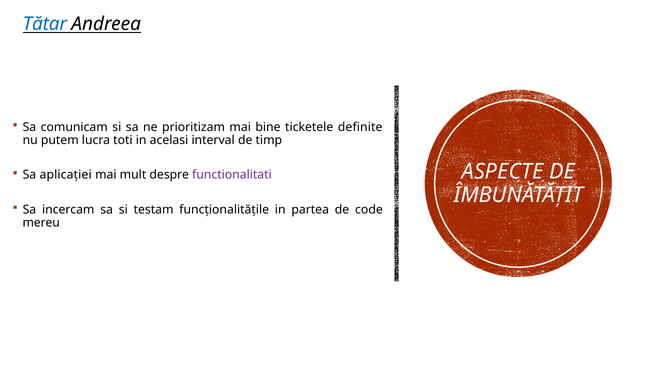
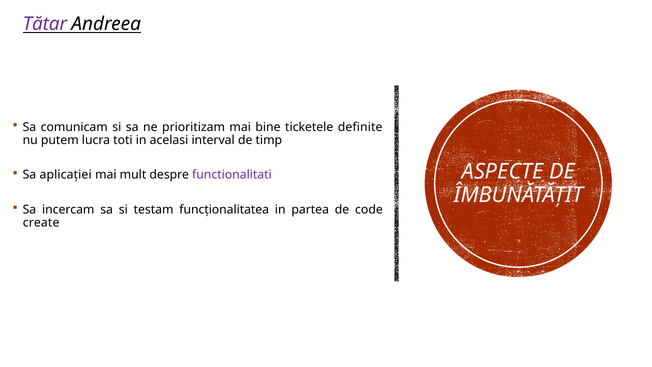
Tătar colour: blue -> purple
funcționalitățile: funcționalitățile -> funcționalitatea
mereu: mereu -> create
